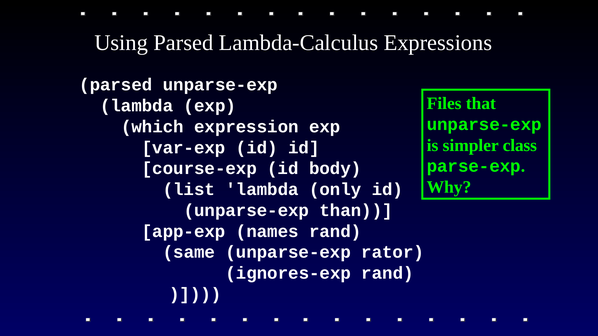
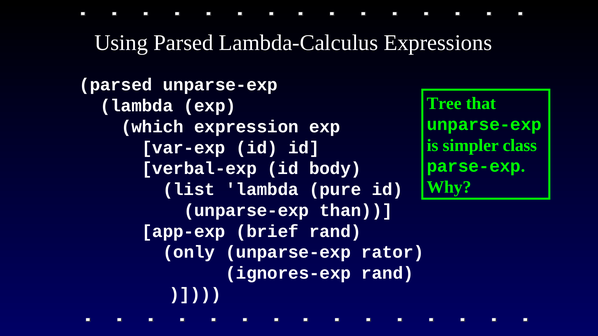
Files: Files -> Tree
course-exp: course-exp -> verbal-exp
only: only -> pure
names: names -> brief
same: same -> only
